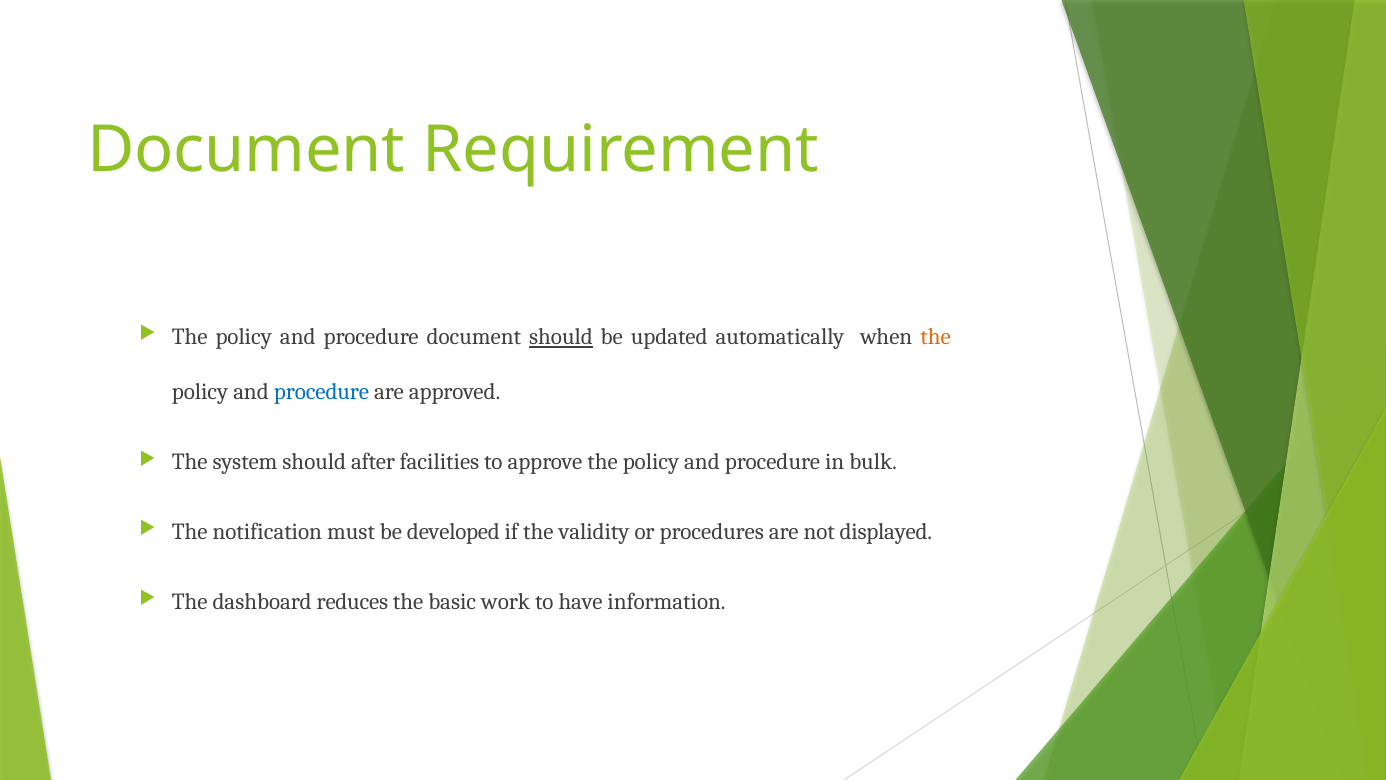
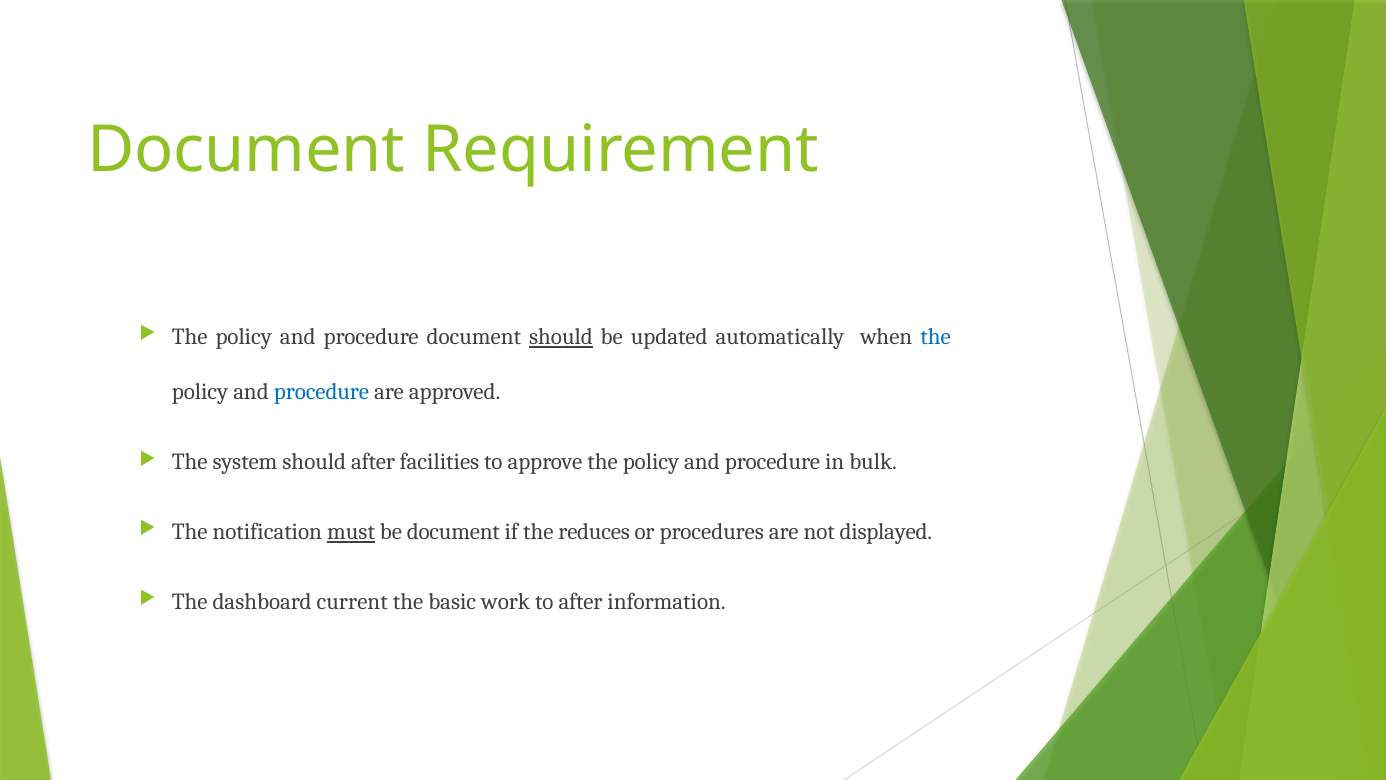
the at (936, 337) colour: orange -> blue
must underline: none -> present
be developed: developed -> document
validity: validity -> reduces
reduces: reduces -> current
to have: have -> after
